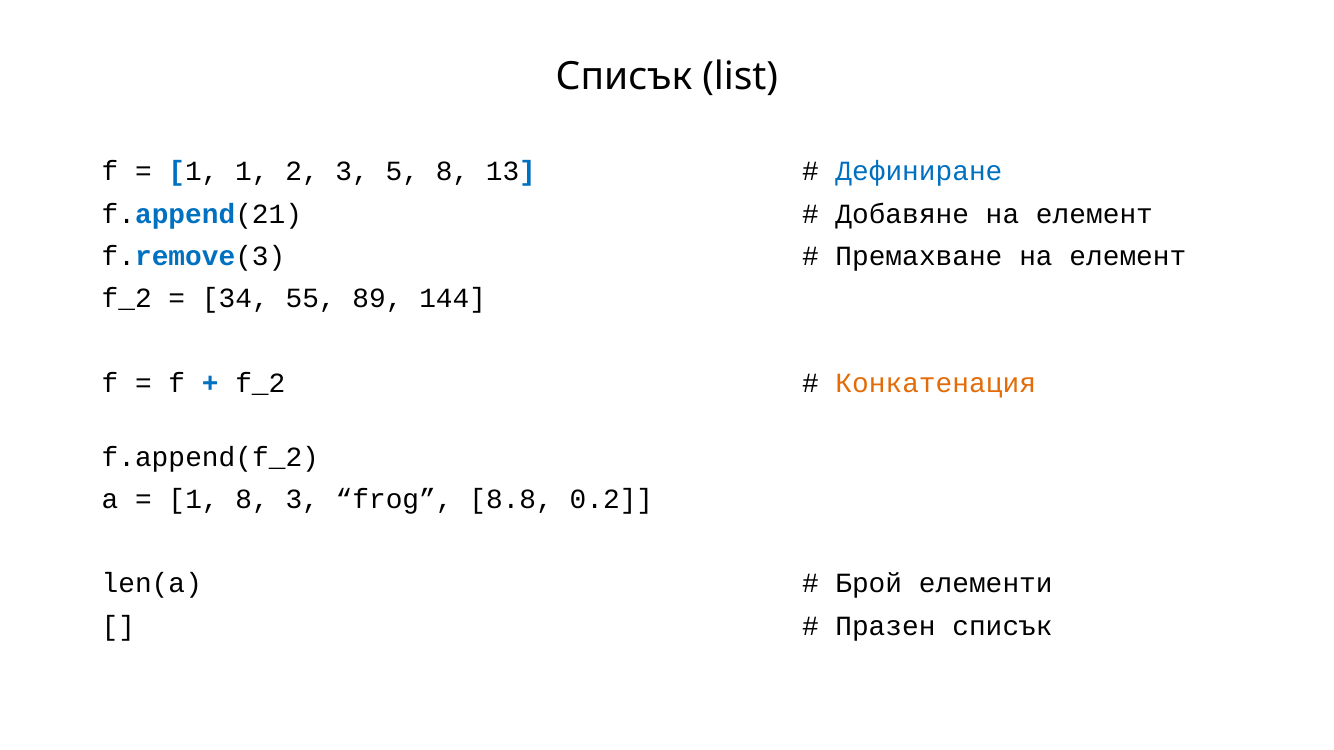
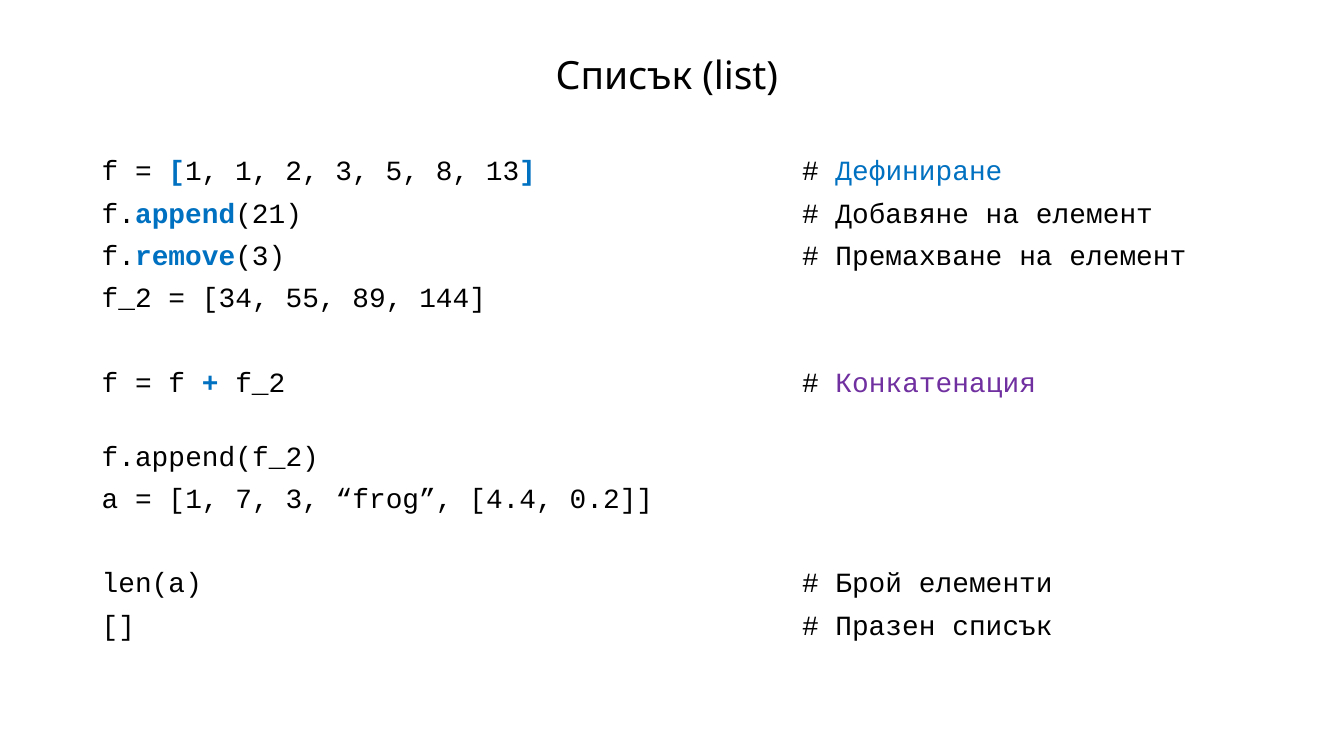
Конкатенация colour: orange -> purple
1 8: 8 -> 7
8.8: 8.8 -> 4.4
